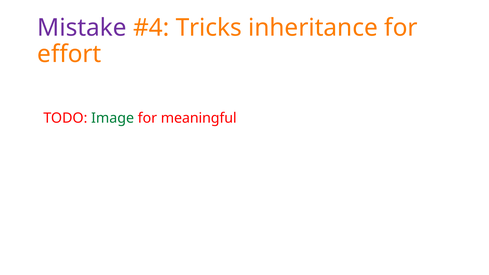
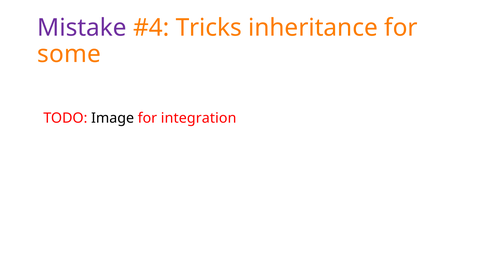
effort: effort -> some
Image colour: green -> black
meaningful: meaningful -> integration
